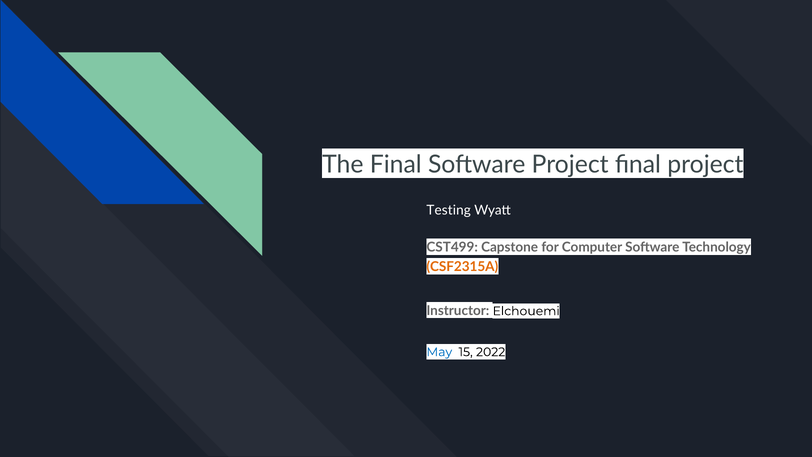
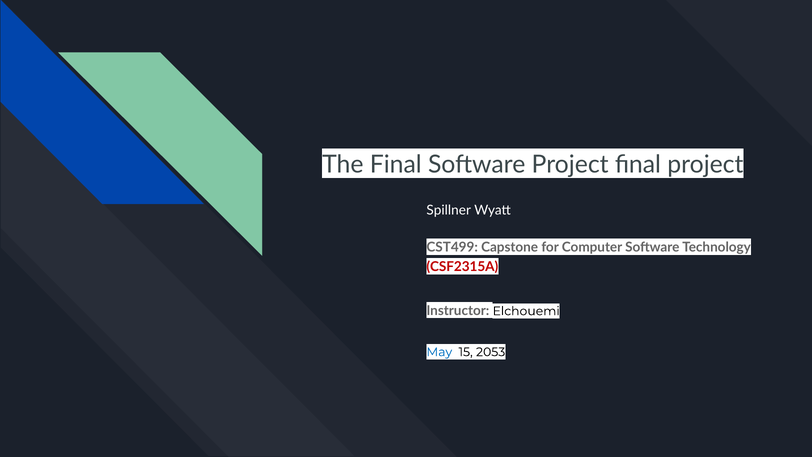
Testing: Testing -> Spillner
CSF2315A colour: orange -> red
2022: 2022 -> 2053
